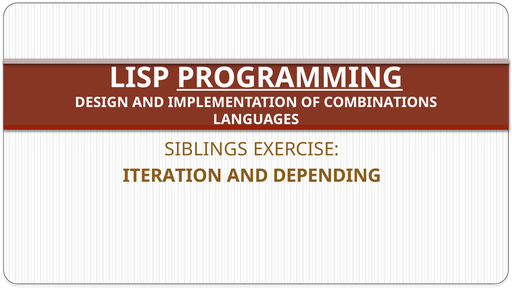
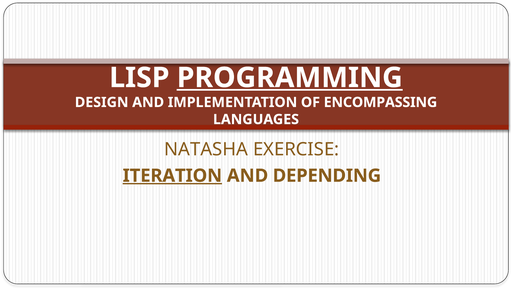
COMBINATIONS: COMBINATIONS -> ENCOMPASSING
SIBLINGS: SIBLINGS -> NATASHA
ITERATION underline: none -> present
